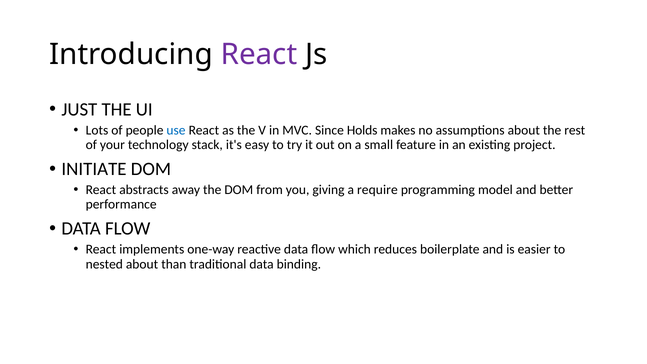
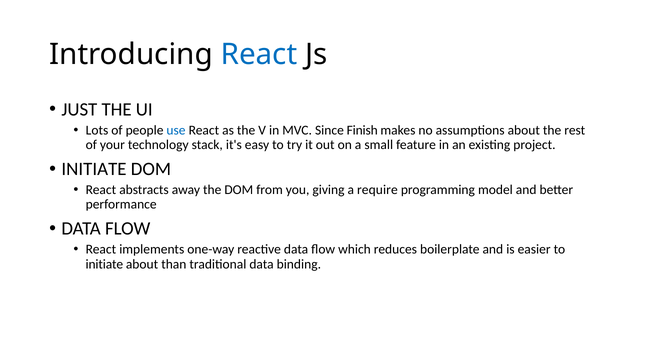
React at (259, 54) colour: purple -> blue
Holds: Holds -> Finish
nested at (104, 264): nested -> initiate
